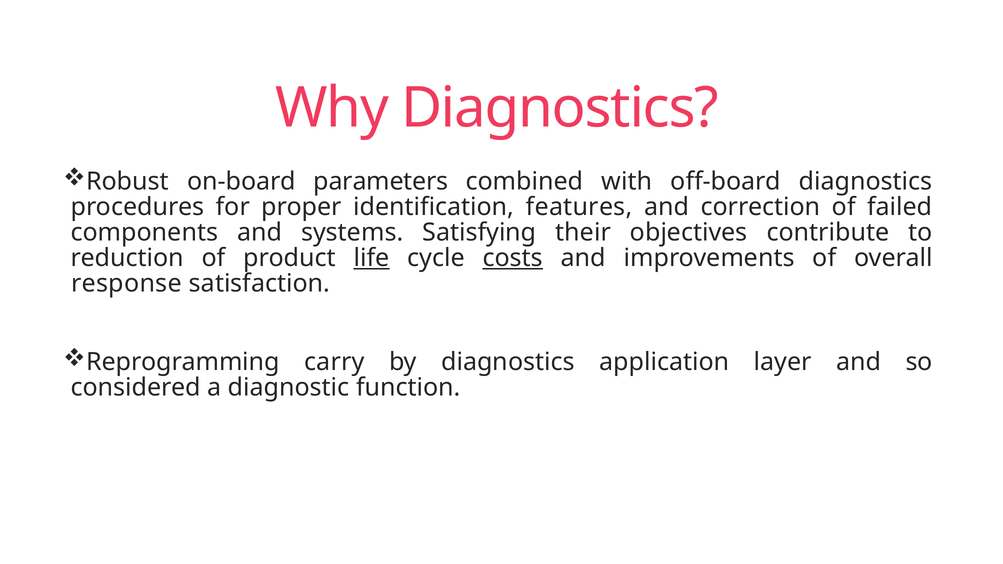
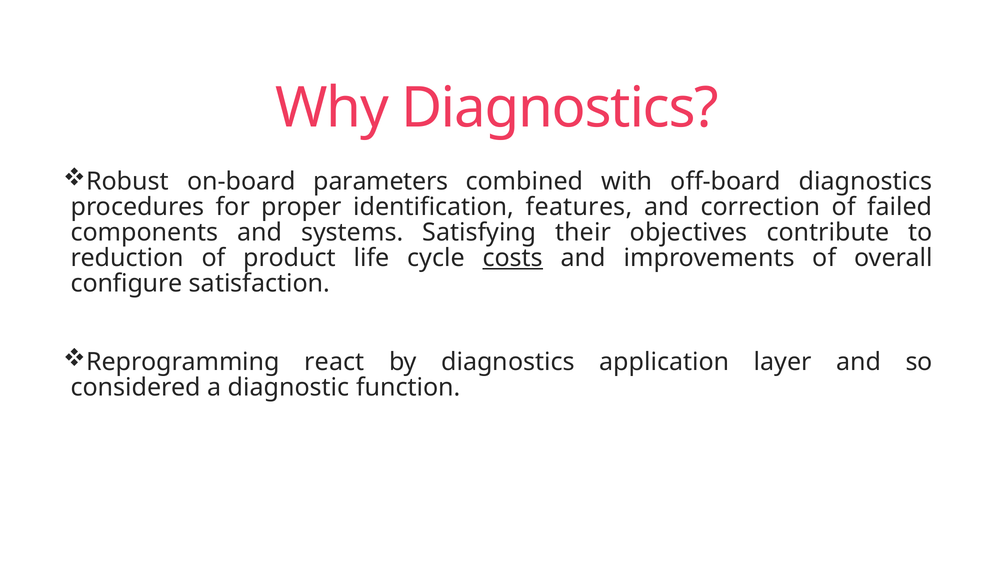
life underline: present -> none
response: response -> configure
carry: carry -> react
